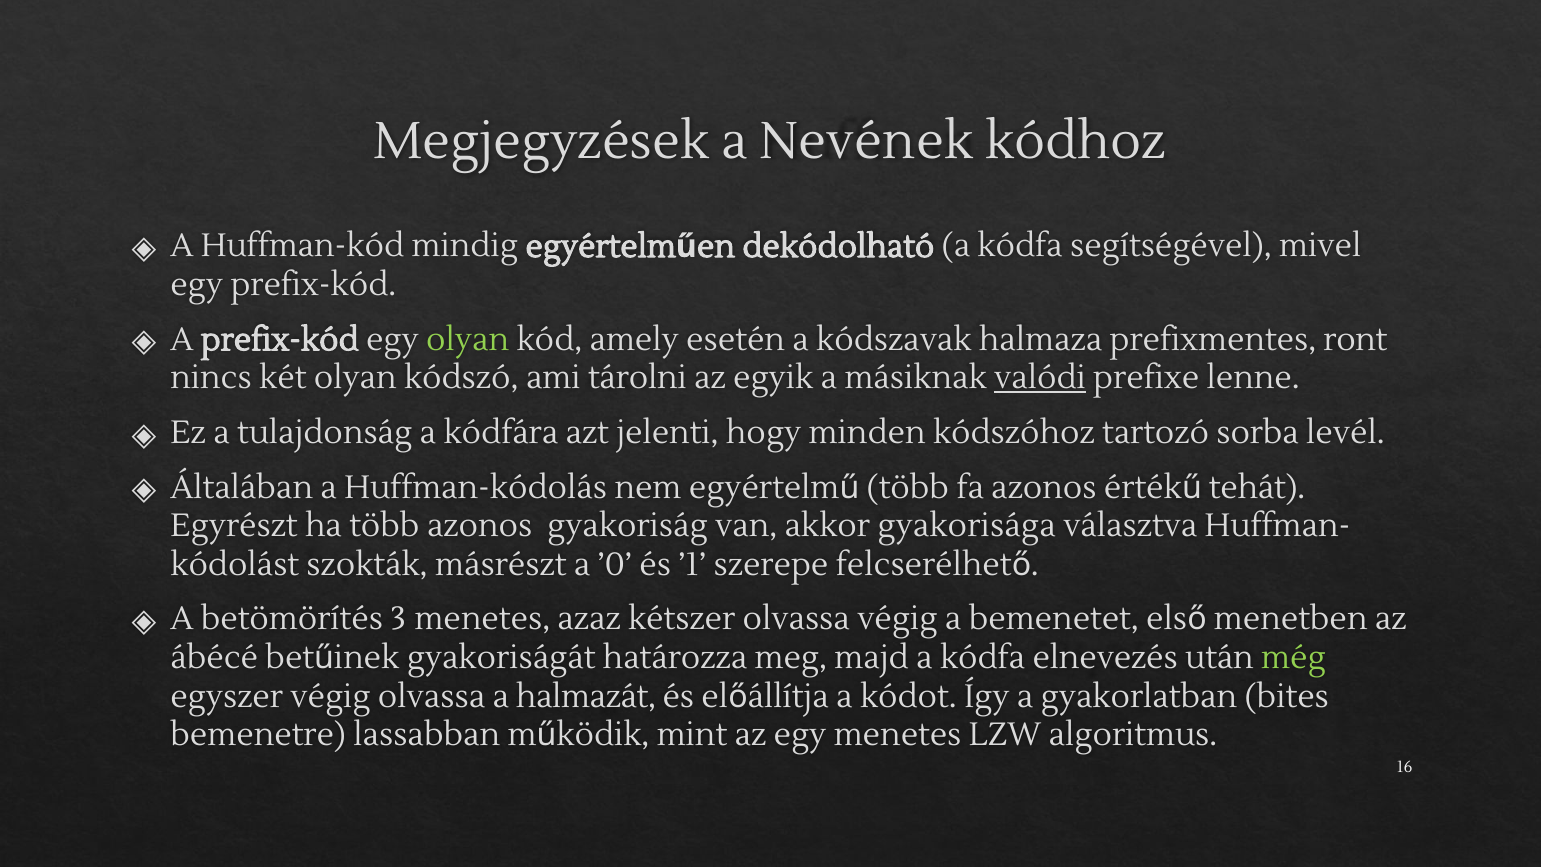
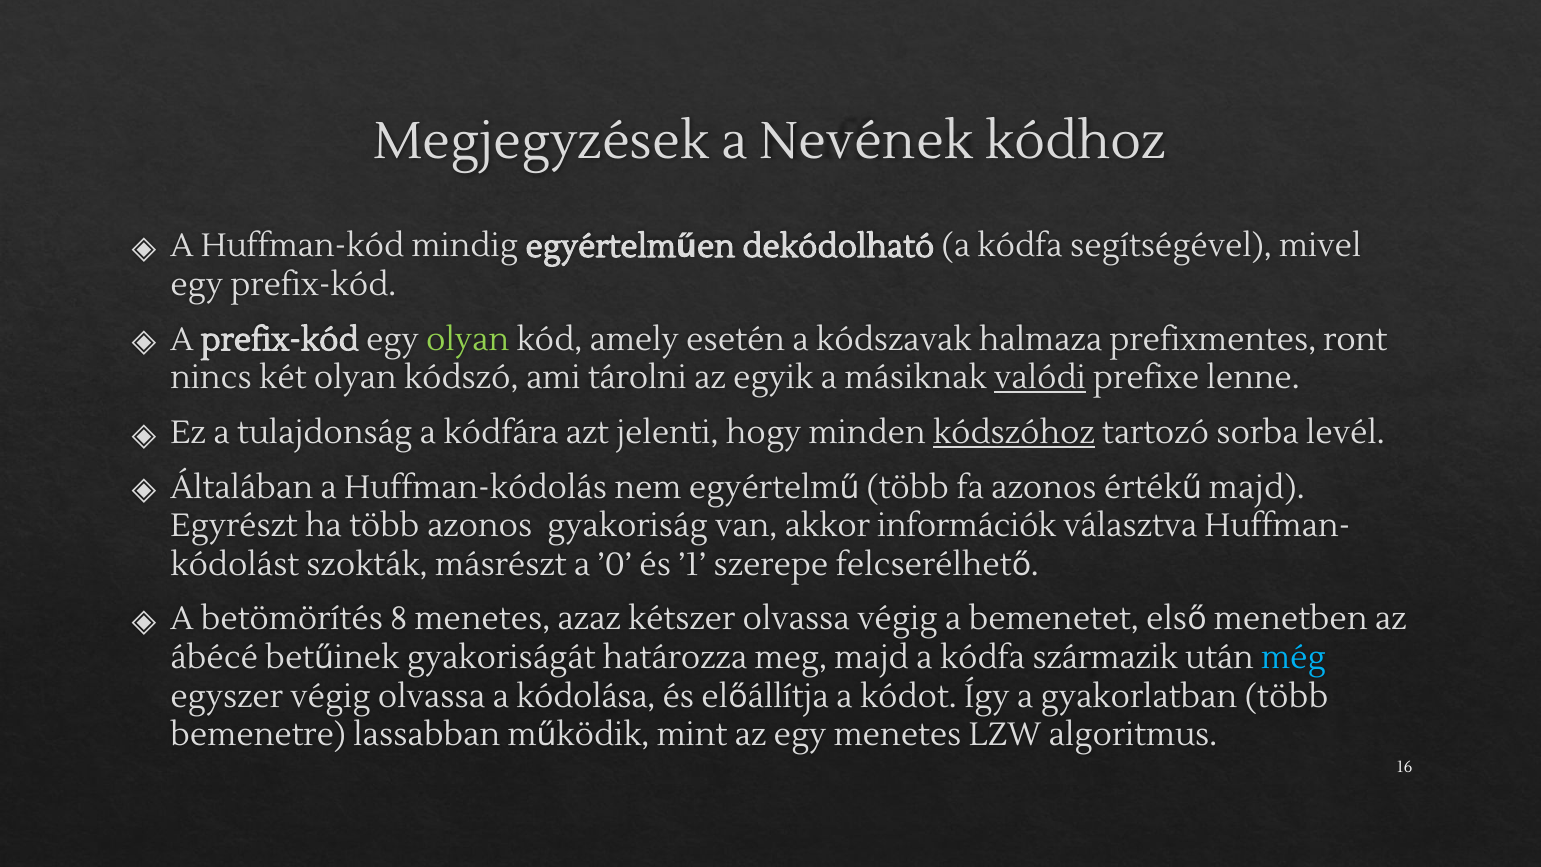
kódszóhoz underline: none -> present
tehát at (1257, 487): tehát -> majd
gyakorisága: gyakorisága -> információk
3: 3 -> 8
elnevezés: elnevezés -> származik
még colour: light green -> light blue
halmazát: halmazát -> kódolása
gyakorlatban bites: bites -> több
